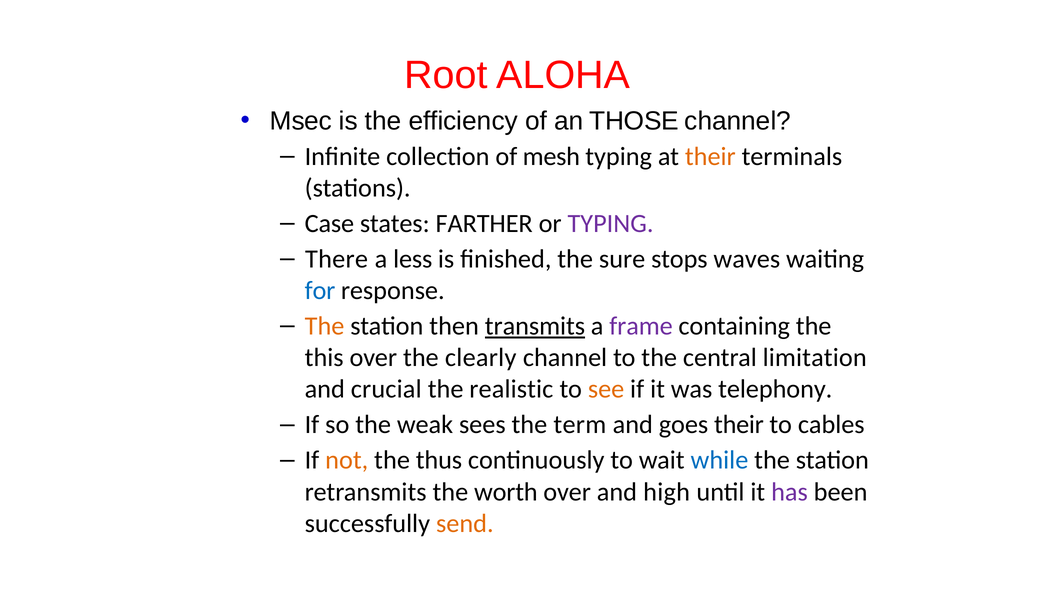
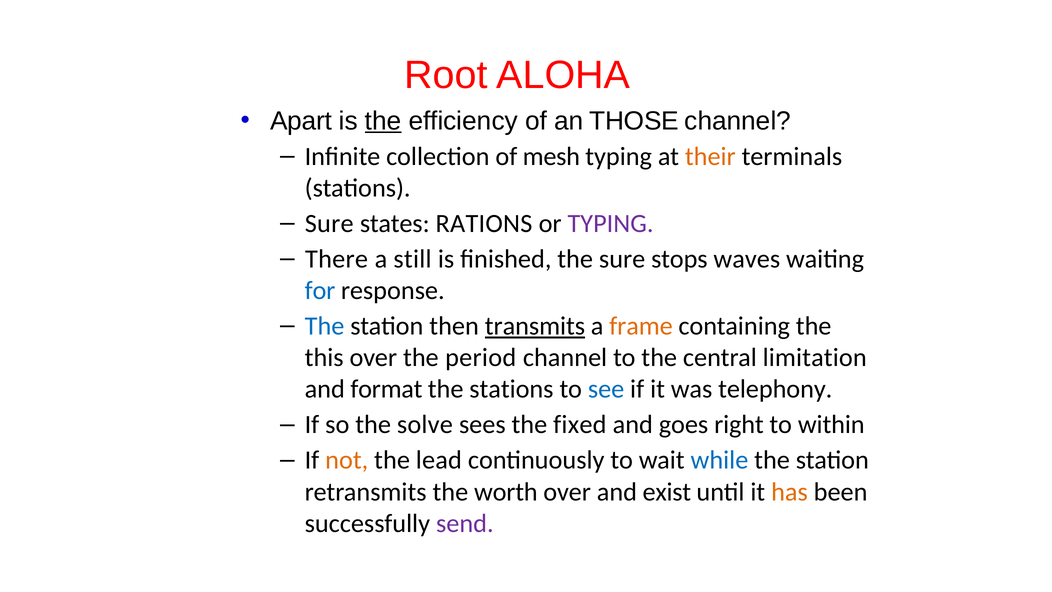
Msec: Msec -> Apart
the at (383, 121) underline: none -> present
Case at (329, 224): Case -> Sure
FARTHER: FARTHER -> RATIONS
less: less -> still
The at (325, 326) colour: orange -> blue
frame colour: purple -> orange
clearly: clearly -> period
crucial: crucial -> format
the realistic: realistic -> stations
see colour: orange -> blue
weak: weak -> solve
term: term -> fixed
goes their: their -> right
cables: cables -> within
thus: thus -> lead
high: high -> exist
has colour: purple -> orange
send colour: orange -> purple
